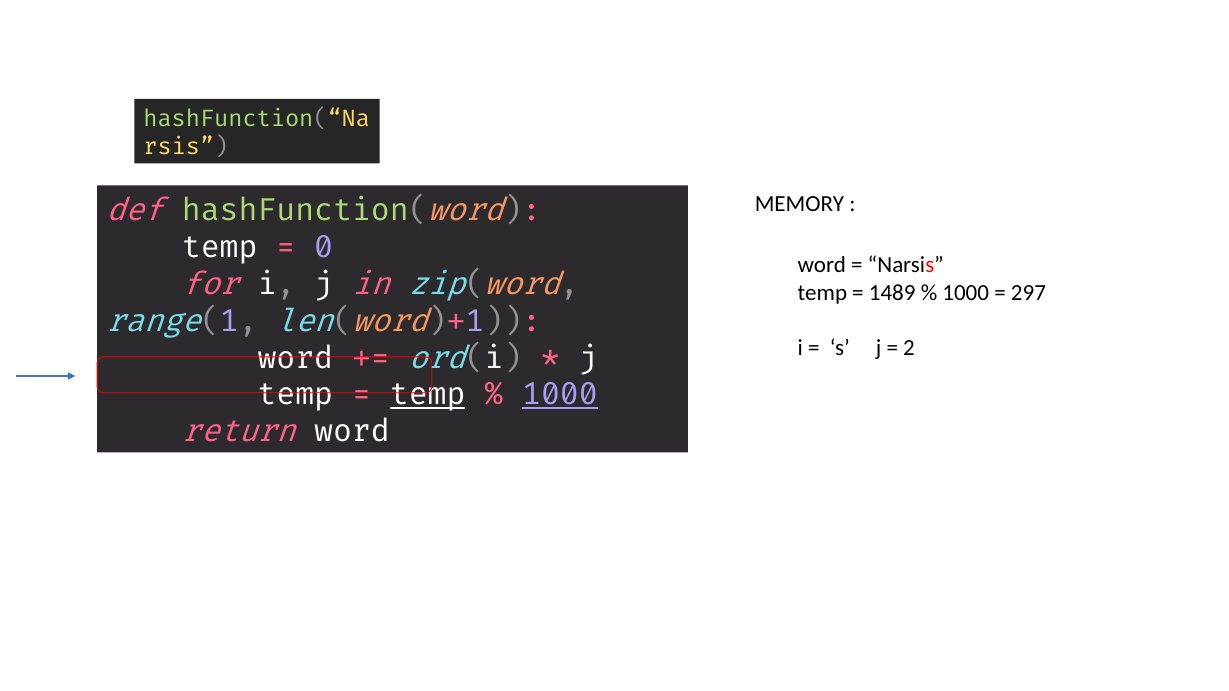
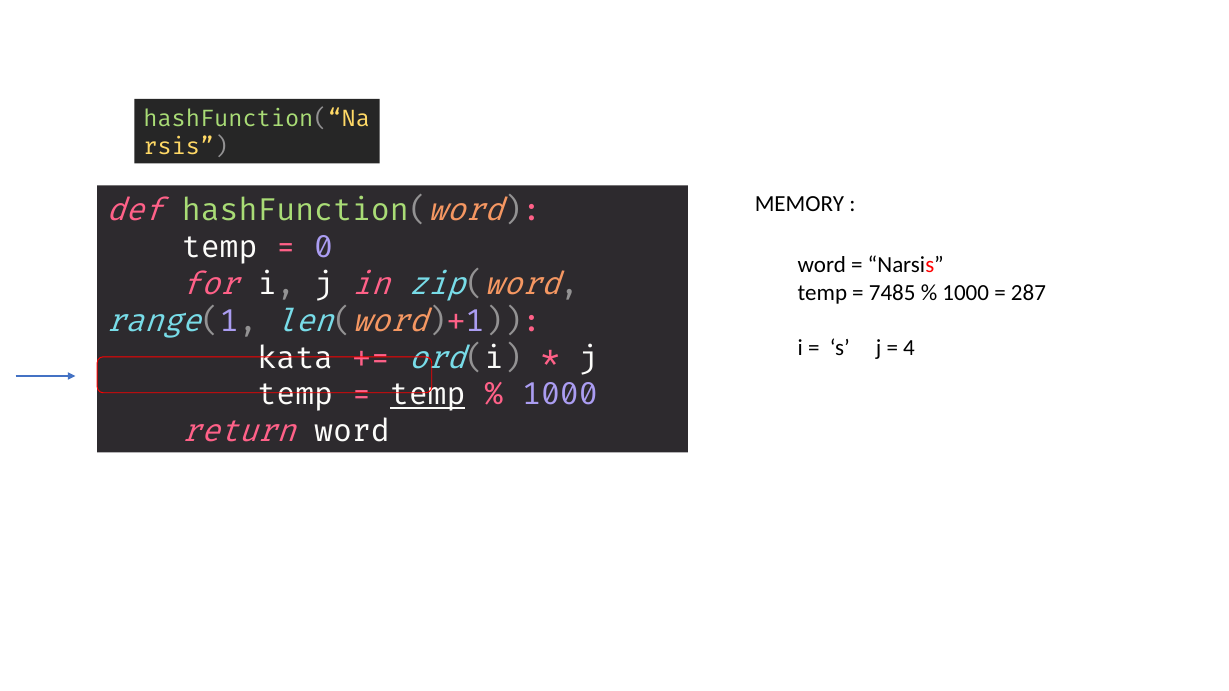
1489: 1489 -> 7485
297: 297 -> 287
2: 2 -> 4
word at (295, 358): word -> kata
1000 at (560, 395) underline: present -> none
